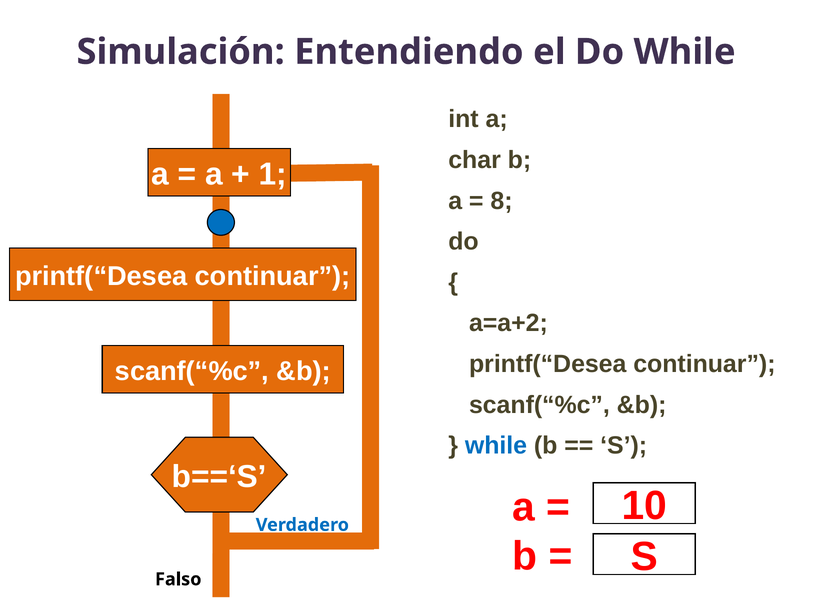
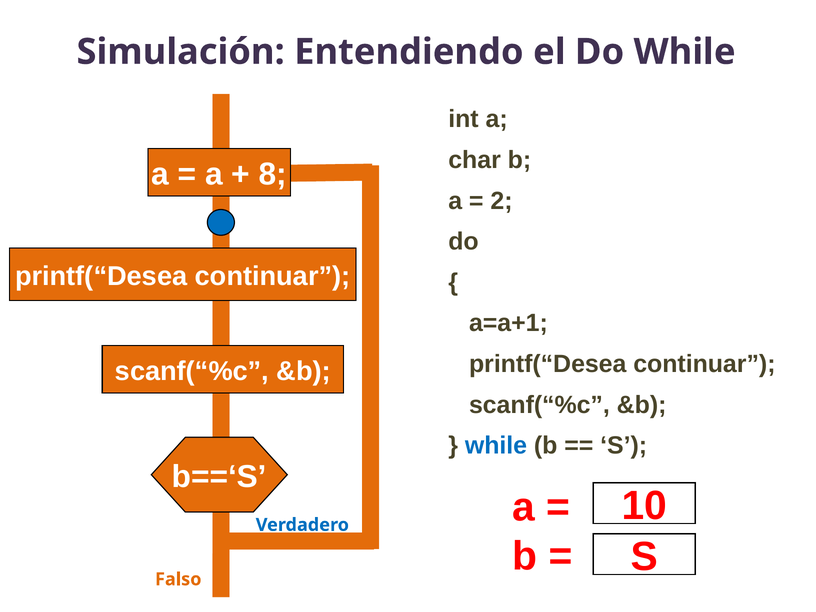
1: 1 -> 8
8: 8 -> 2
a=a+2: a=a+2 -> a=a+1
Falso colour: black -> orange
